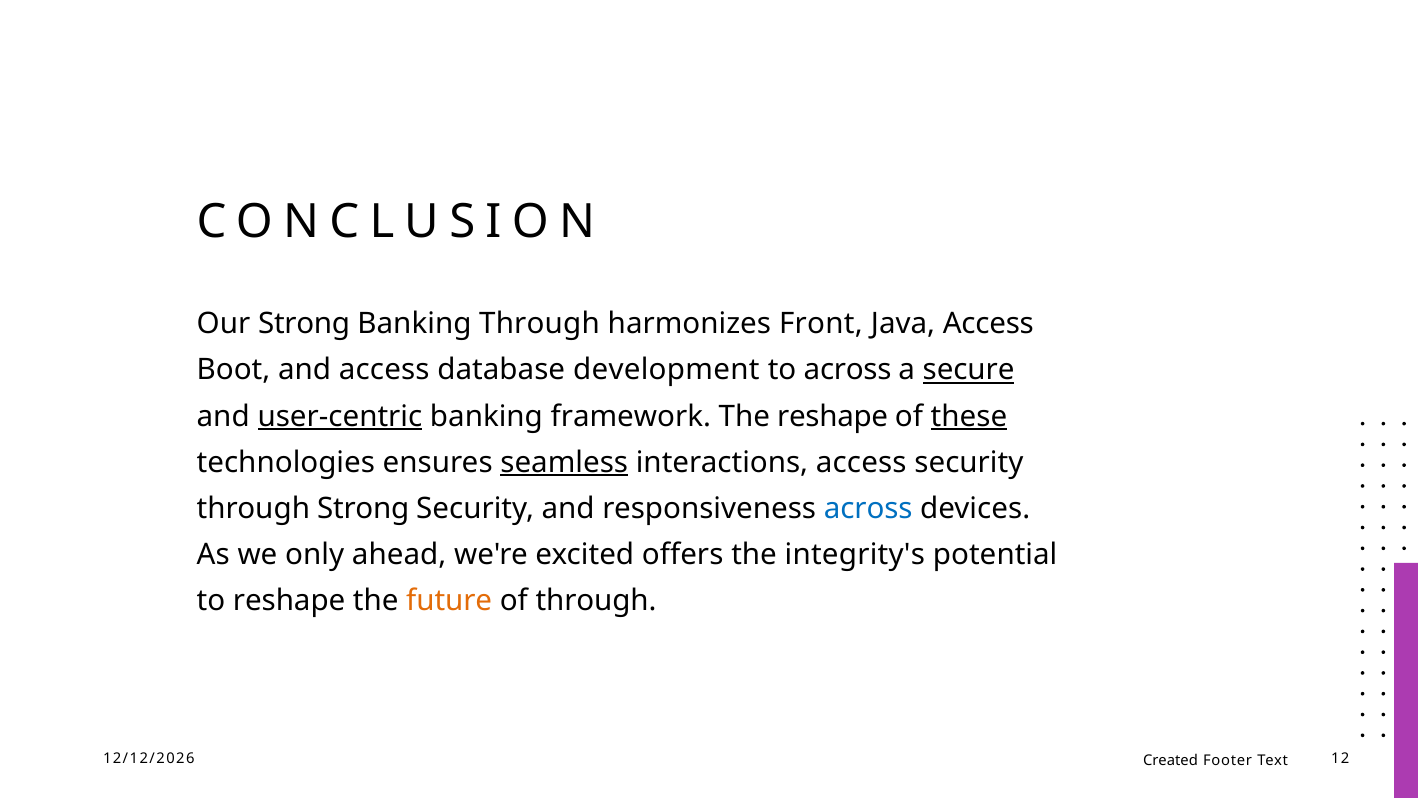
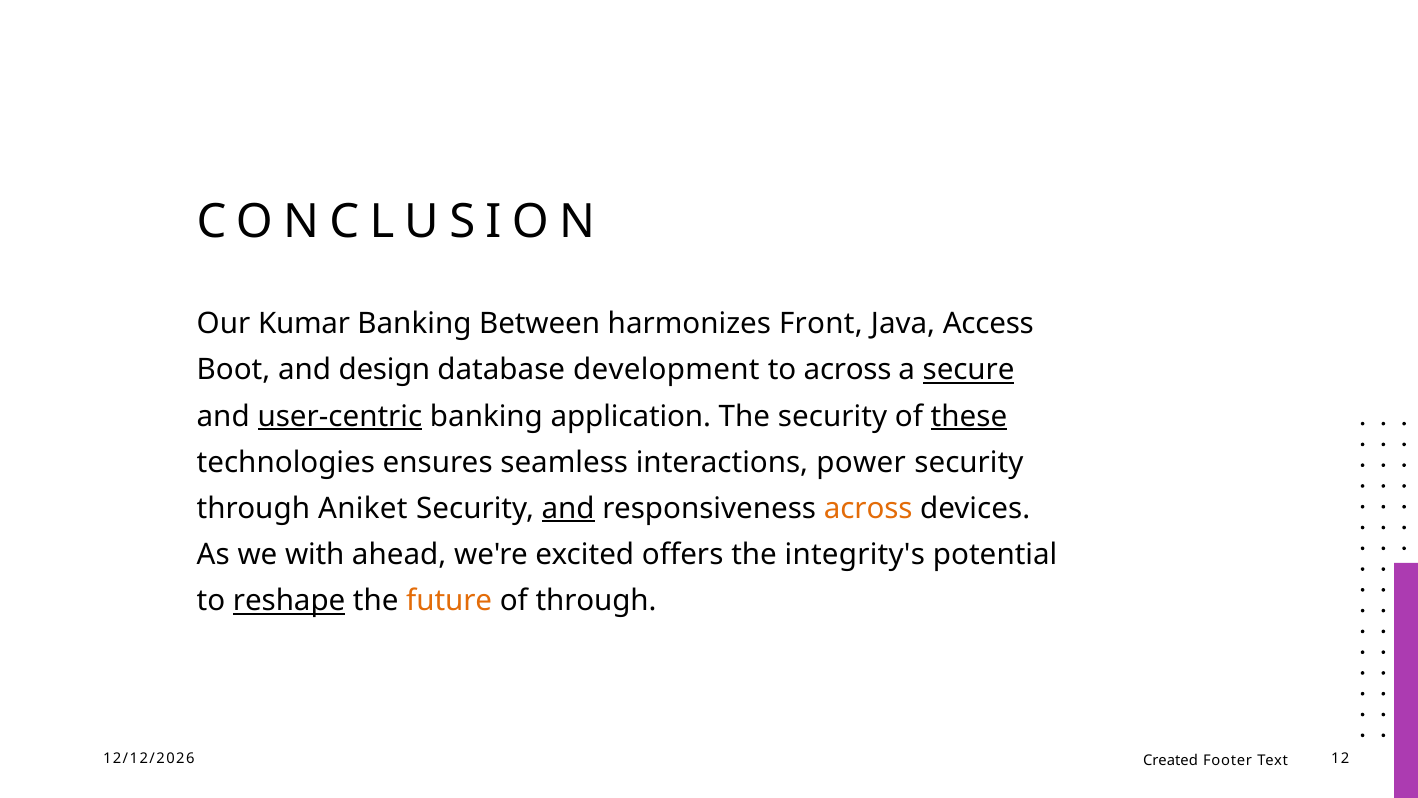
Our Strong: Strong -> Kumar
Banking Through: Through -> Between
and access: access -> design
framework: framework -> application
The reshape: reshape -> security
seamless underline: present -> none
interactions access: access -> power
through Strong: Strong -> Aniket
and at (568, 508) underline: none -> present
across at (868, 508) colour: blue -> orange
only: only -> with
reshape at (289, 601) underline: none -> present
